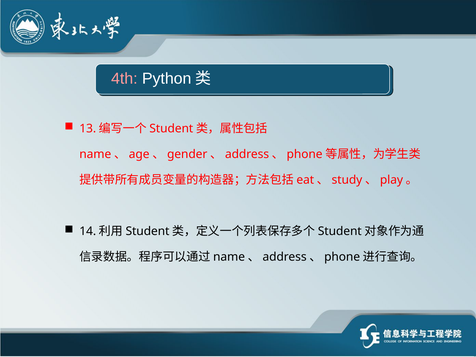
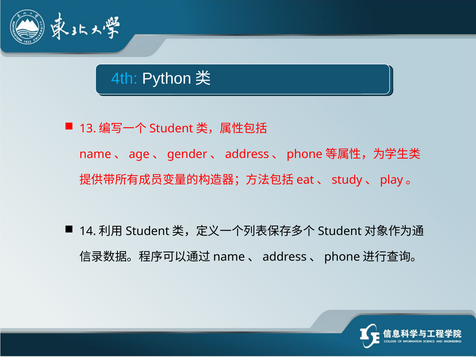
4th colour: pink -> light blue
